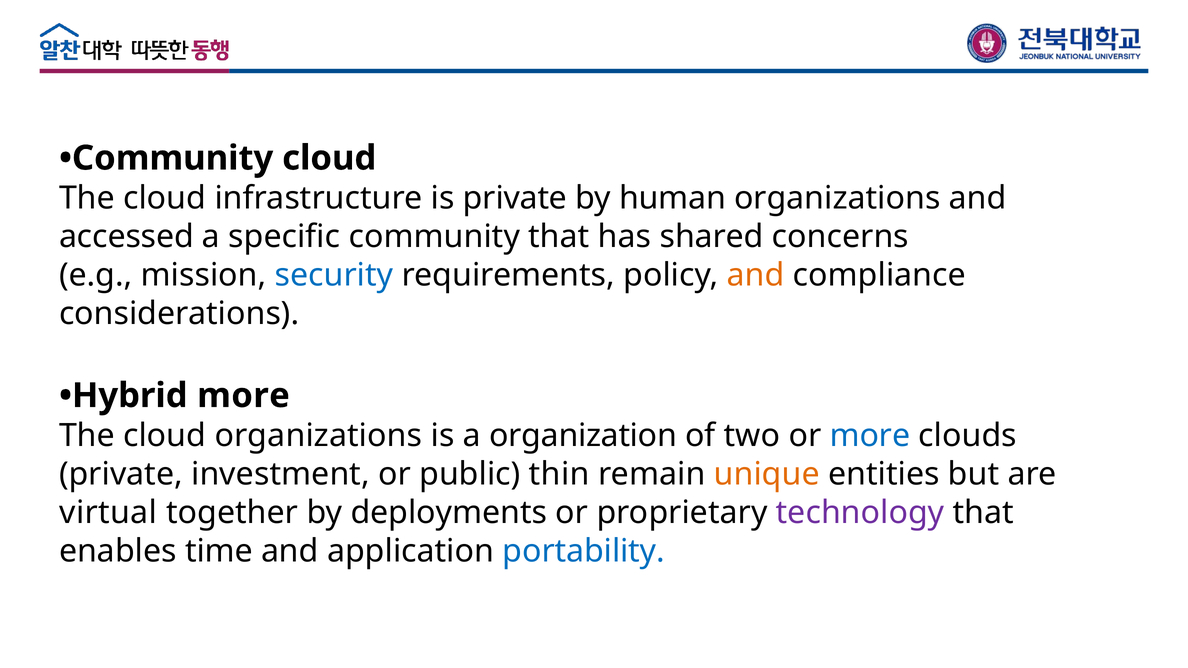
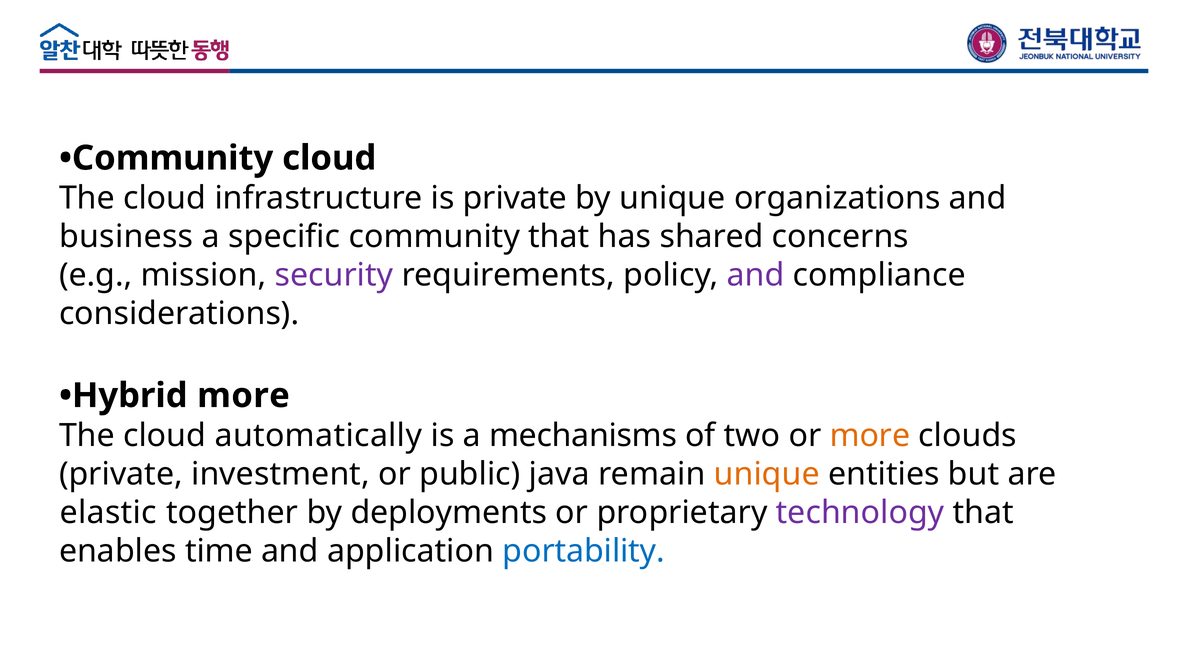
by human: human -> unique
accessed: accessed -> business
security colour: blue -> purple
and at (756, 275) colour: orange -> purple
cloud organizations: organizations -> automatically
organization: organization -> mechanisms
more at (870, 436) colour: blue -> orange
thin: thin -> java
virtual: virtual -> elastic
